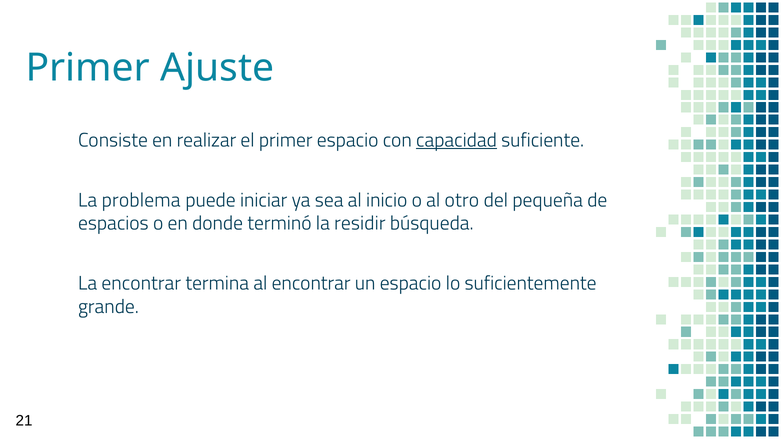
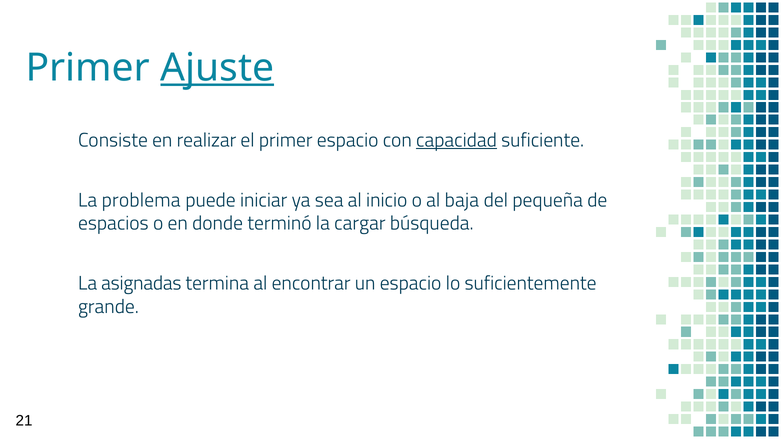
Ajuste underline: none -> present
otro: otro -> baja
residir: residir -> cargar
La encontrar: encontrar -> asignadas
